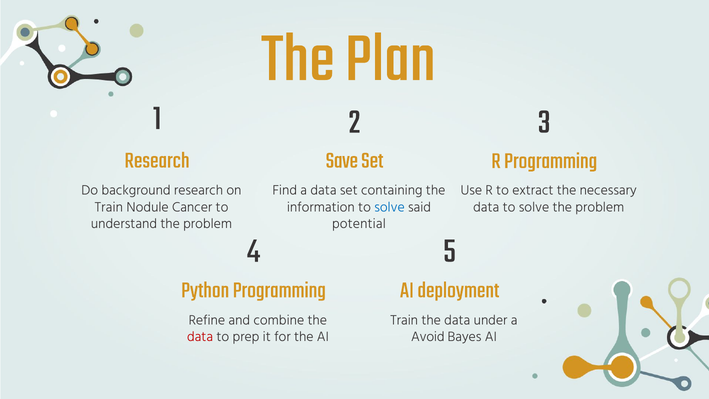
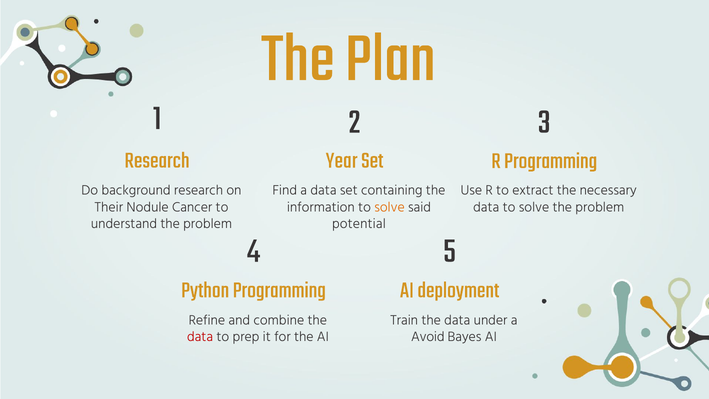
Save: Save -> Year
Train at (109, 207): Train -> Their
solve at (389, 207) colour: blue -> orange
